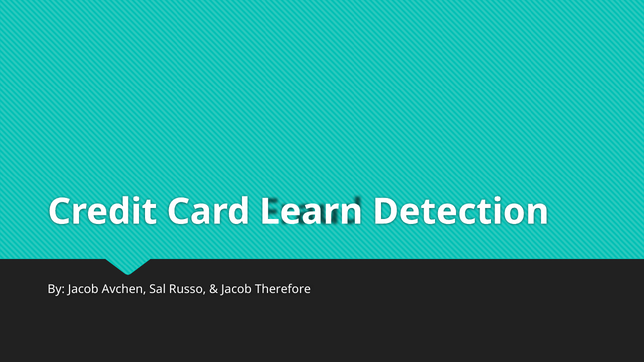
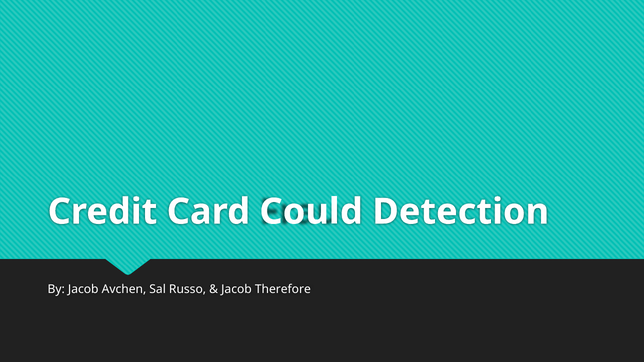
Learn: Learn -> Could
